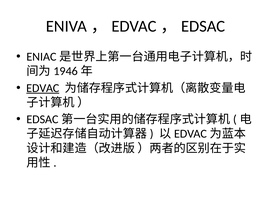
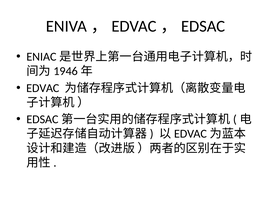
EDVAC underline: present -> none
